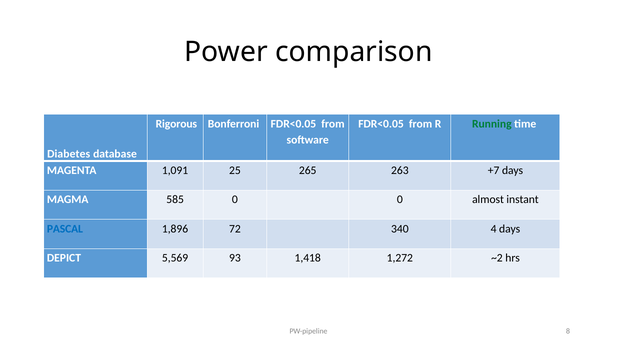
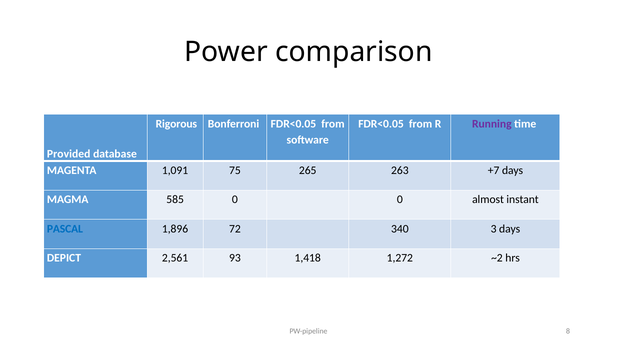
Running colour: green -> purple
Diabetes: Diabetes -> Provided
25: 25 -> 75
4: 4 -> 3
5,569: 5,569 -> 2,561
